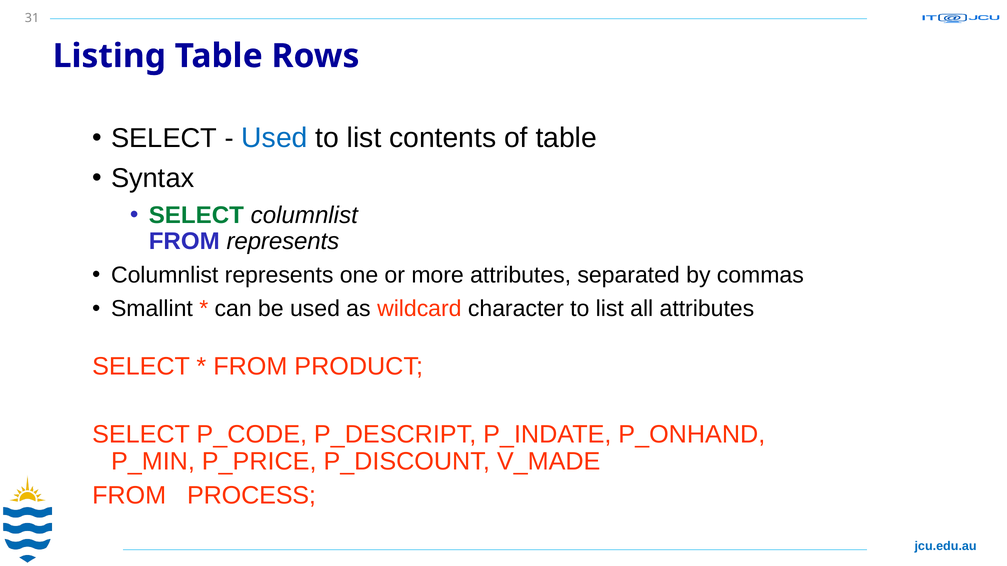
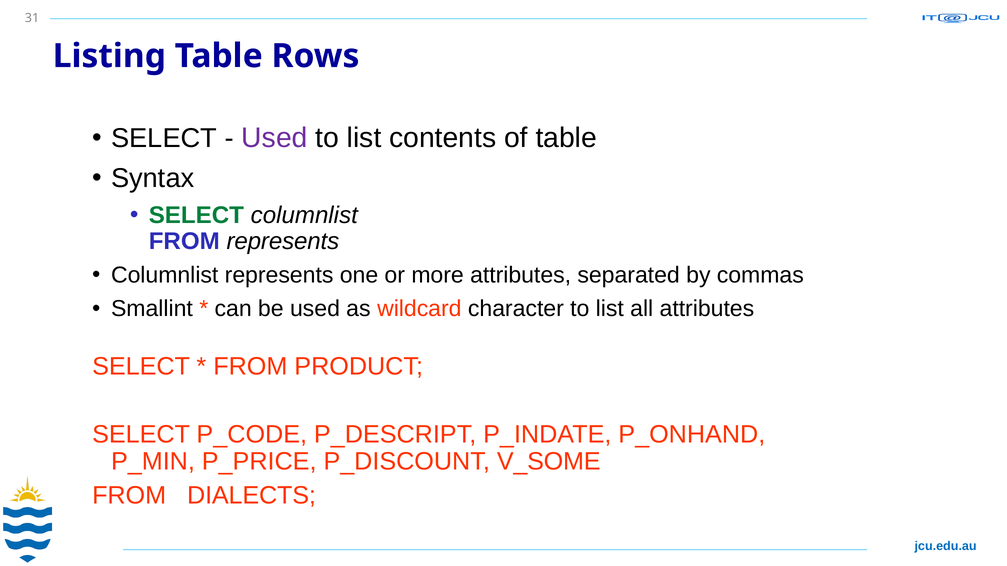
Used at (274, 138) colour: blue -> purple
V_MADE: V_MADE -> V_SOME
PROCESS: PROCESS -> DIALECTS
